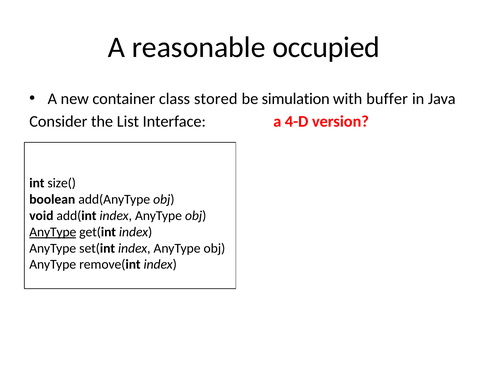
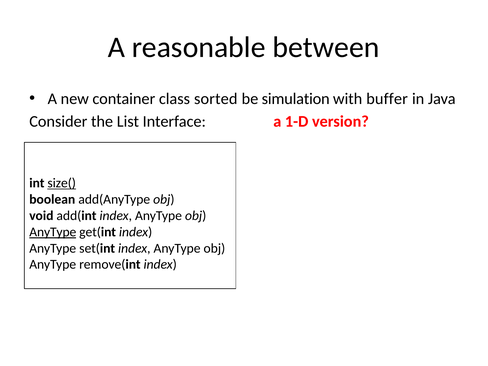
occupied: occupied -> between
stored: stored -> sorted
4-D: 4-D -> 1-D
size( underline: none -> present
